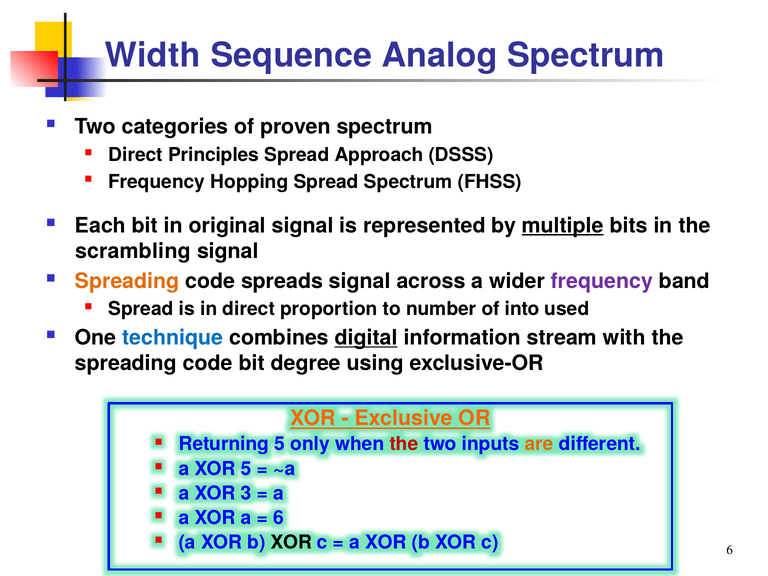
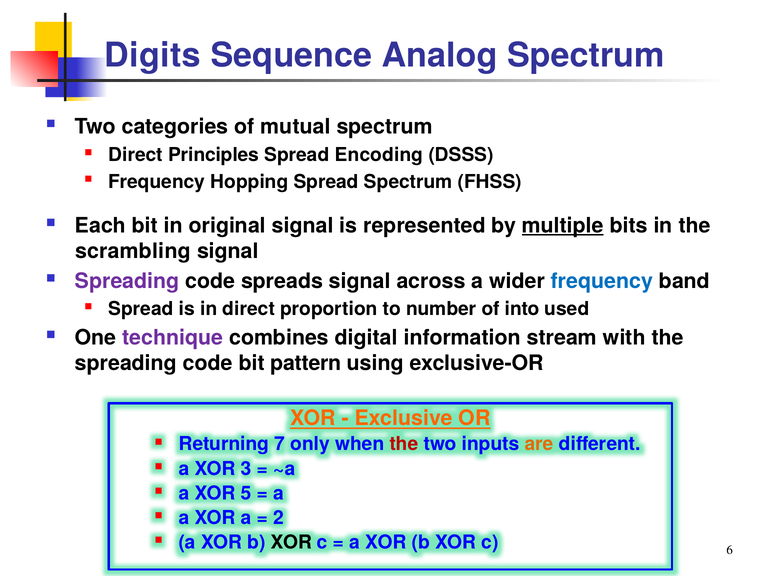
Width: Width -> Digits
proven: proven -> mutual
Approach: Approach -> Encoding
Spreading at (127, 281) colour: orange -> purple
frequency at (602, 281) colour: purple -> blue
technique colour: blue -> purple
digital underline: present -> none
degree: degree -> pattern
Returning 5: 5 -> 7
XOR 5: 5 -> 3
3: 3 -> 5
6 at (279, 518): 6 -> 2
